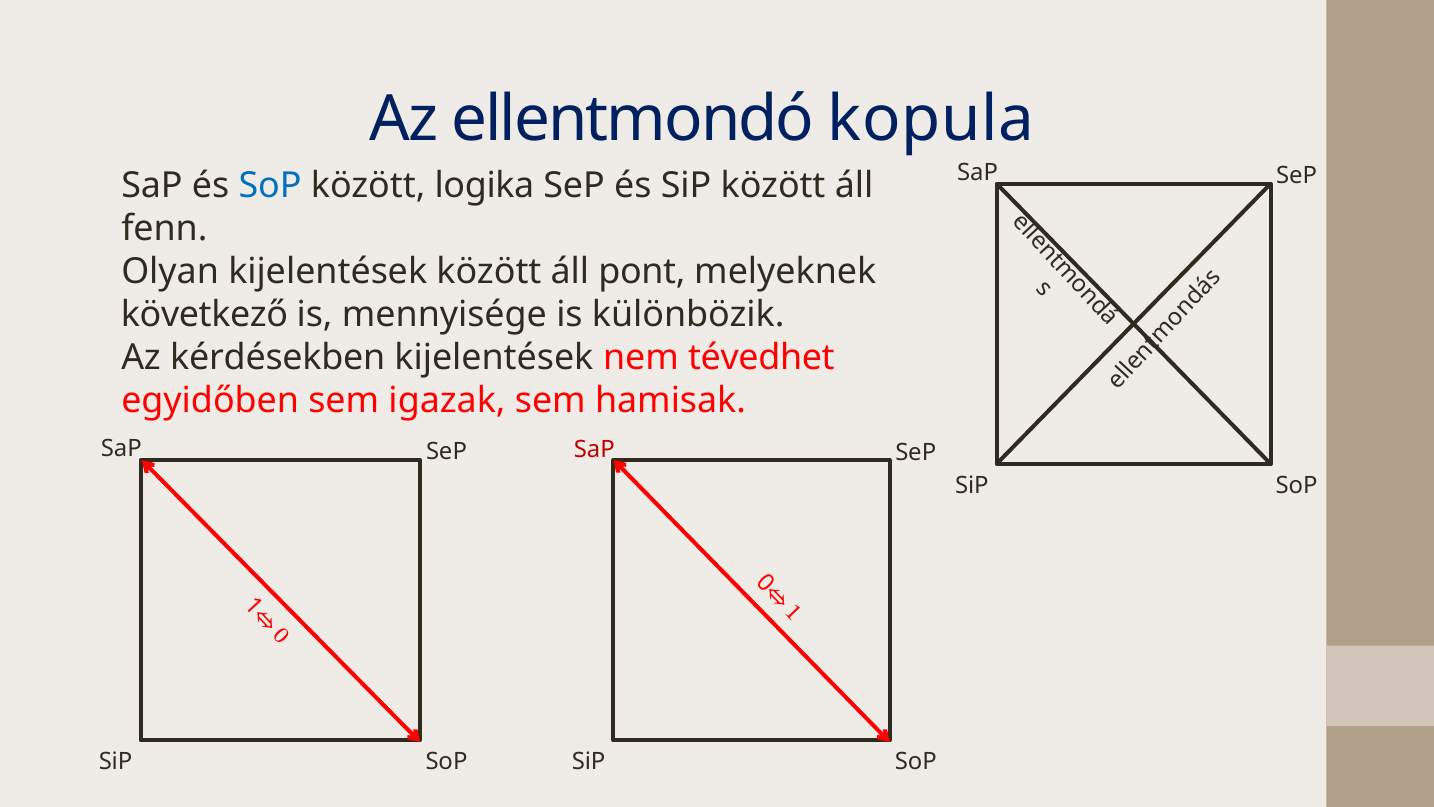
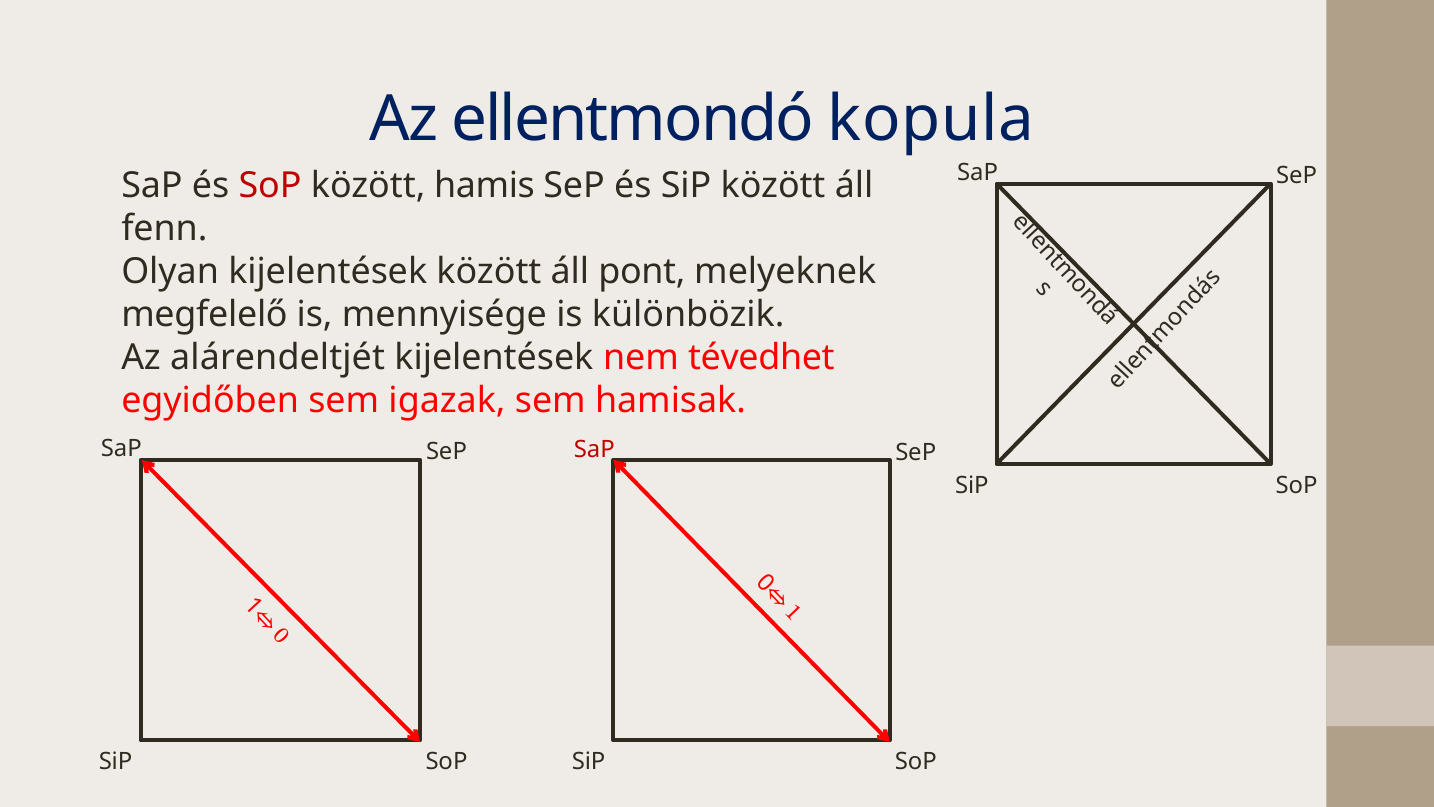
SoP at (270, 186) colour: blue -> red
logika: logika -> hamis
következő: következő -> megfelelő
kérdésekben: kérdésekben -> alárendeltjét
